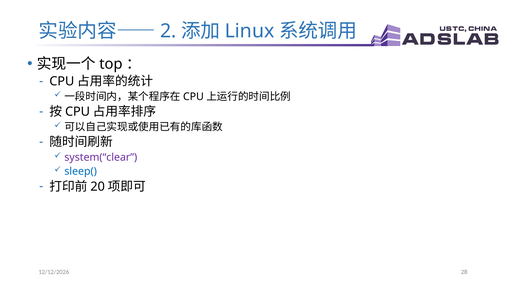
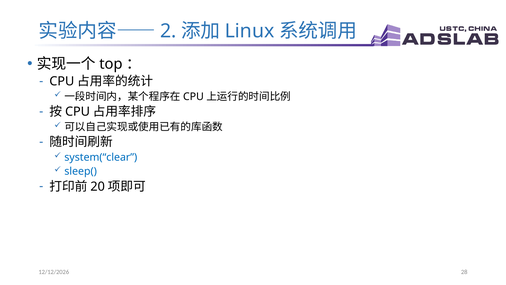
system(“clear colour: purple -> blue
